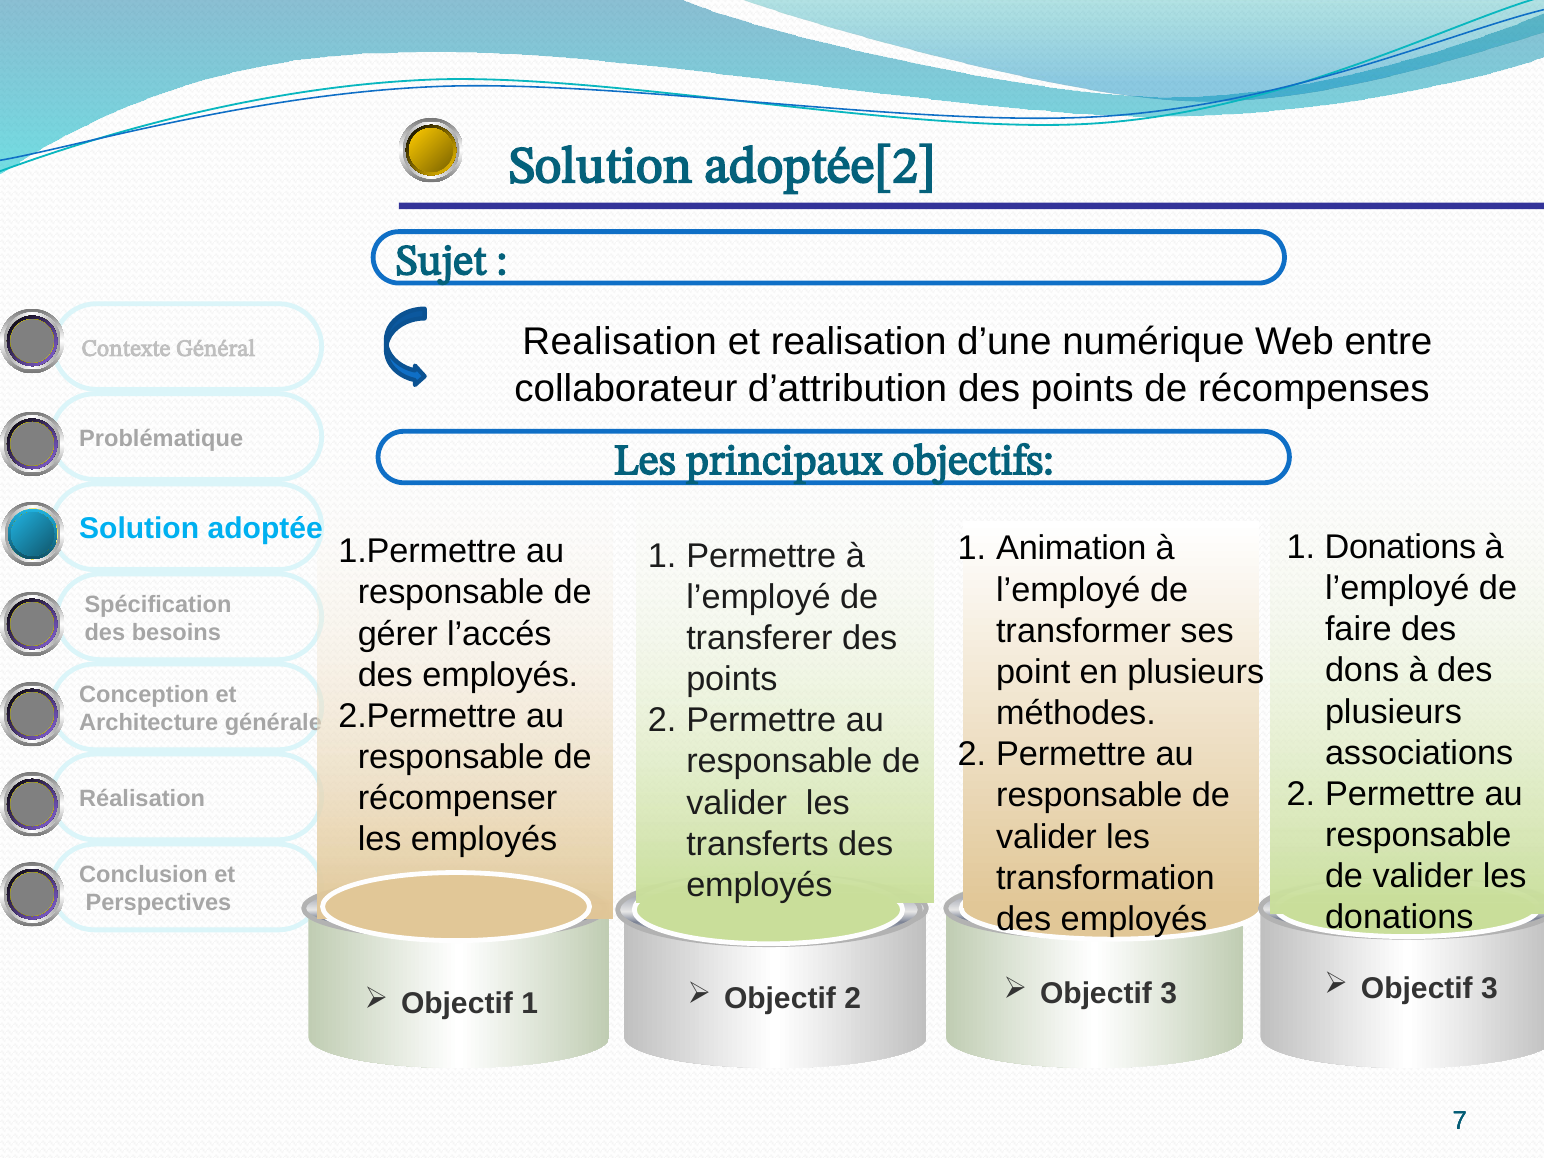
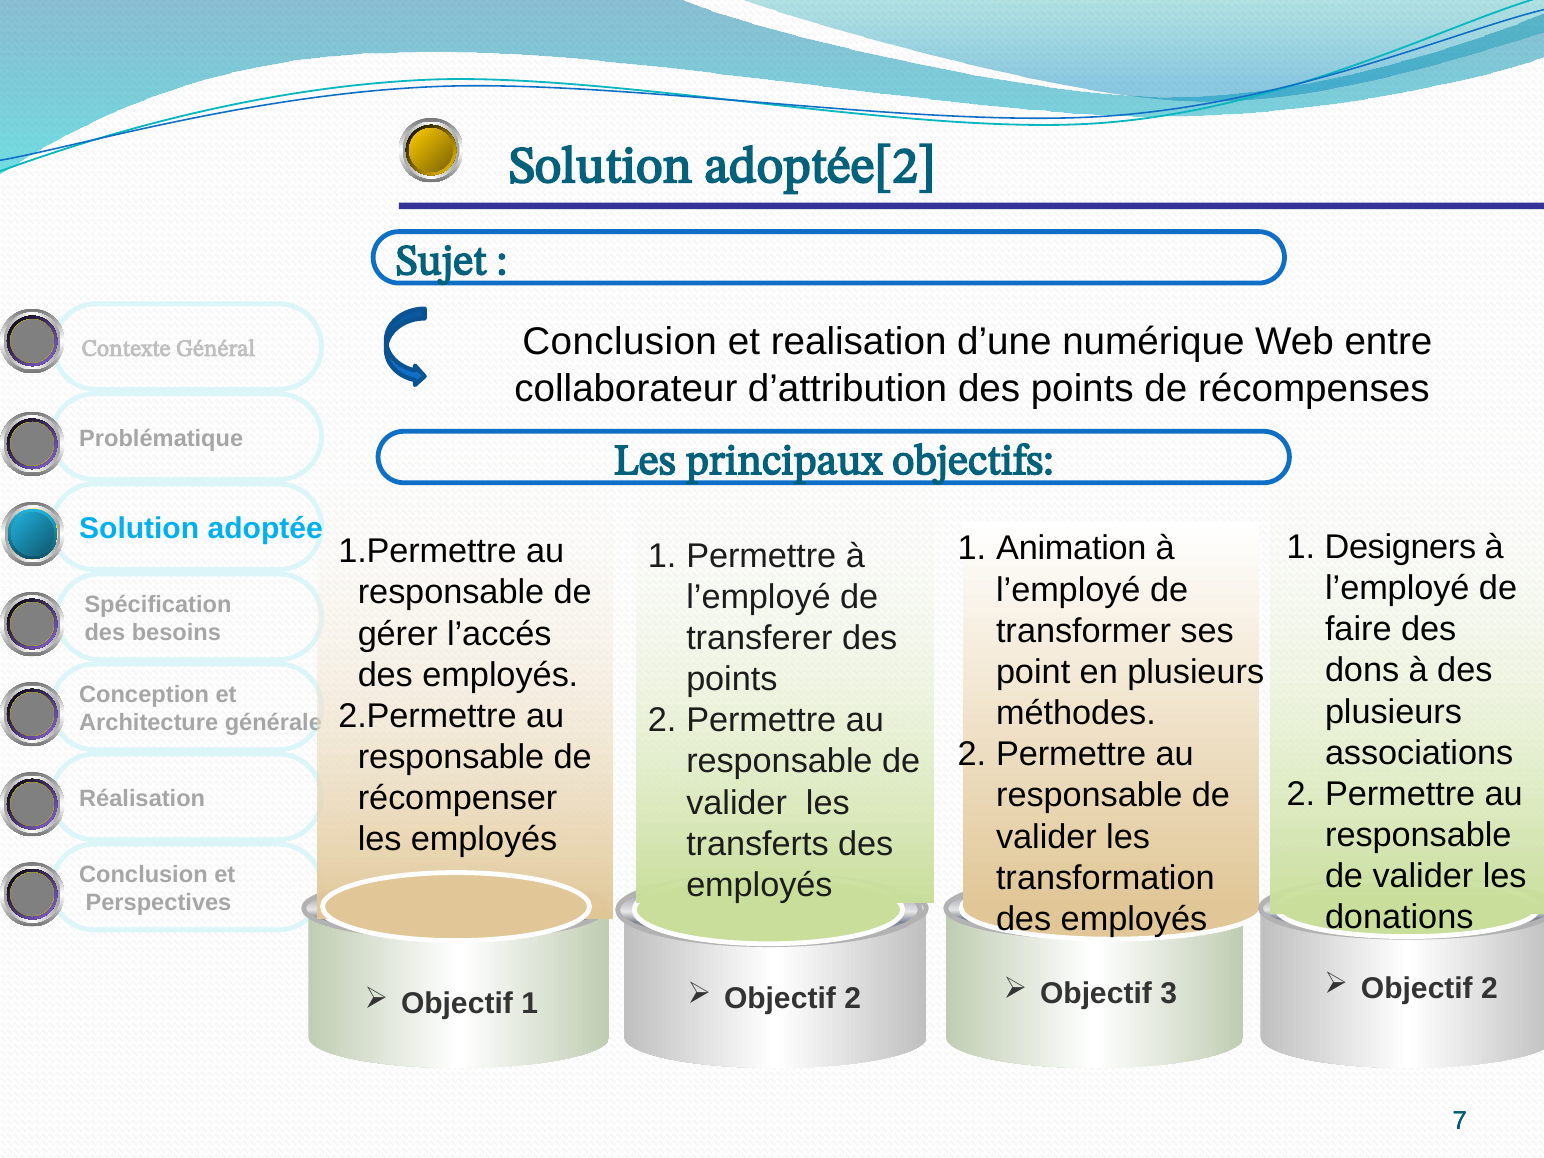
Realisation at (620, 342): Realisation -> Conclusion
1 Donations: Donations -> Designers
3 at (1489, 989): 3 -> 2
